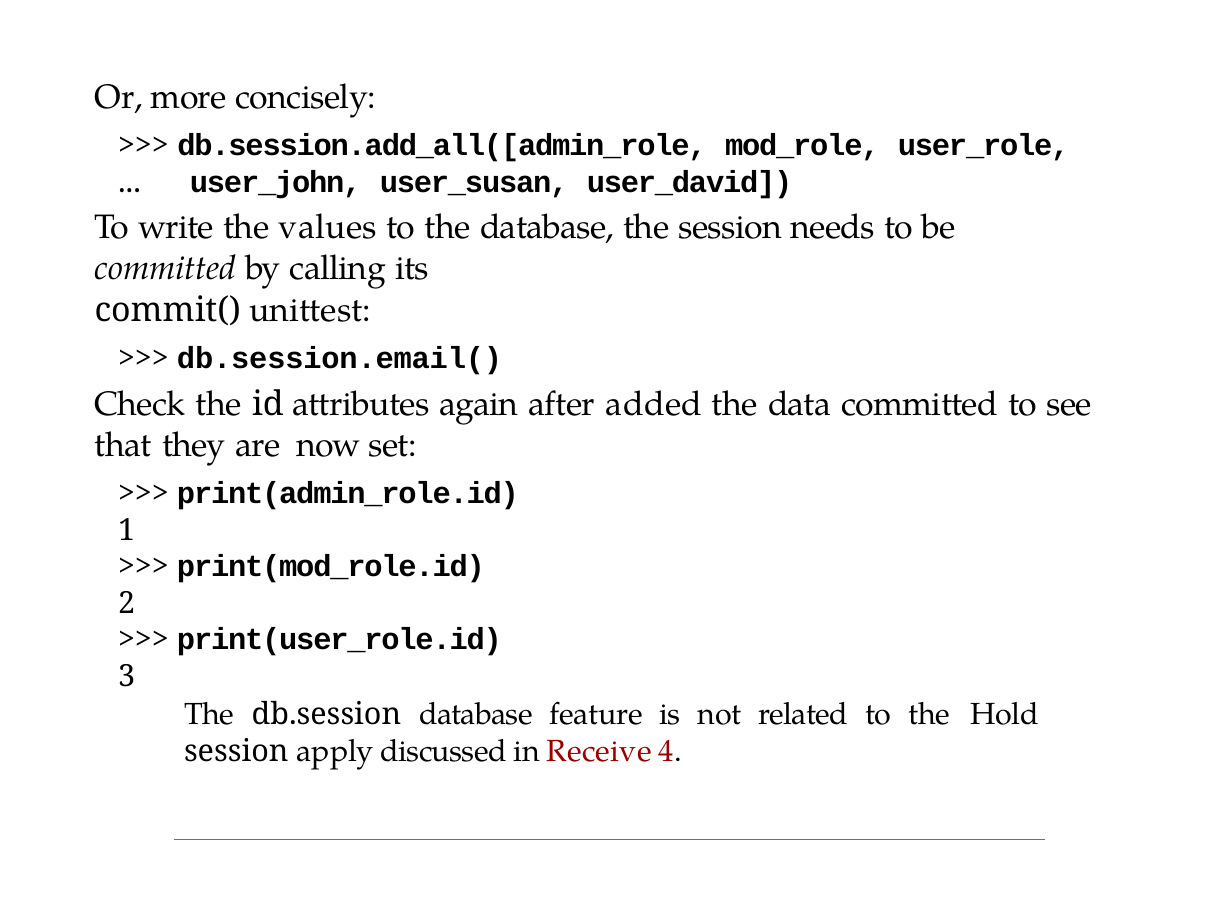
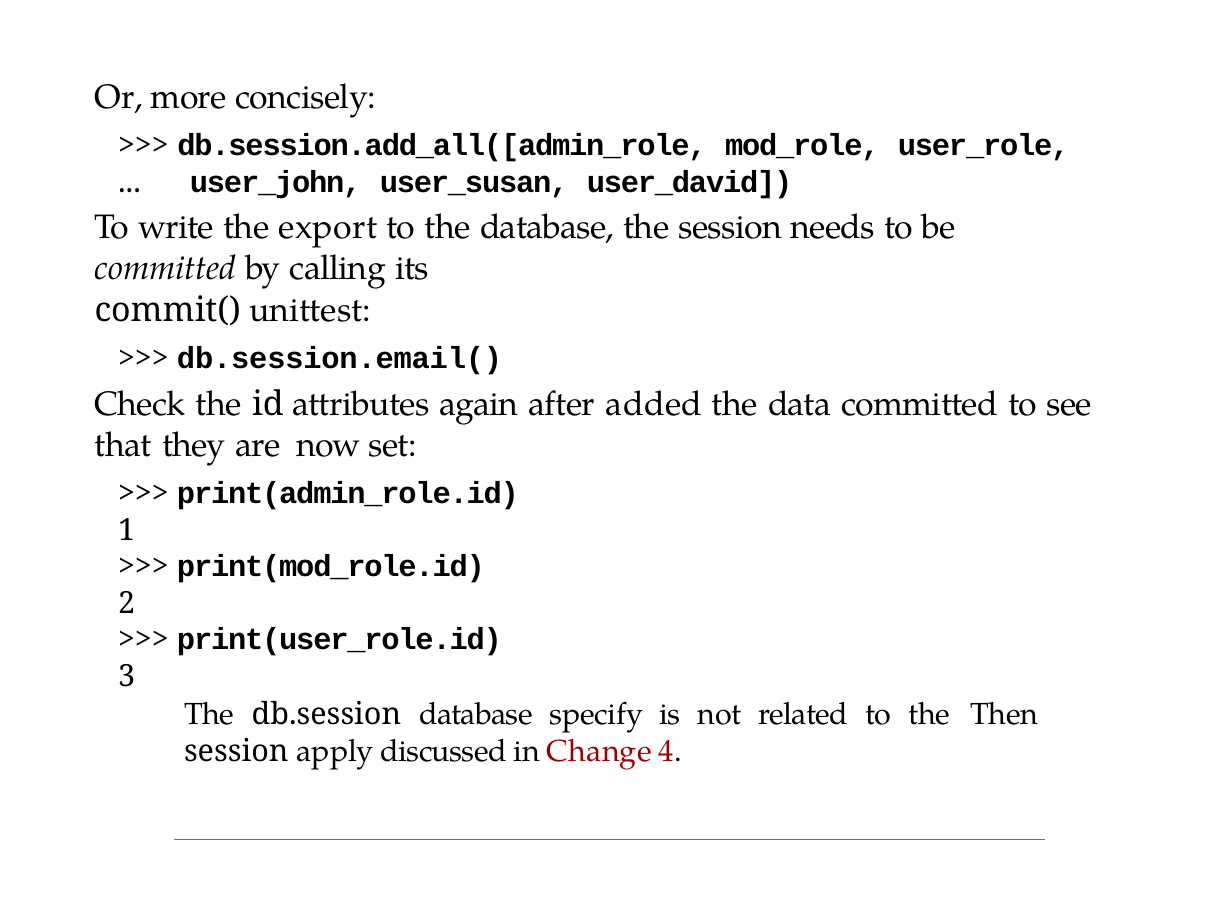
values: values -> export
feature: feature -> specify
Hold: Hold -> Then
Receive: Receive -> Change
